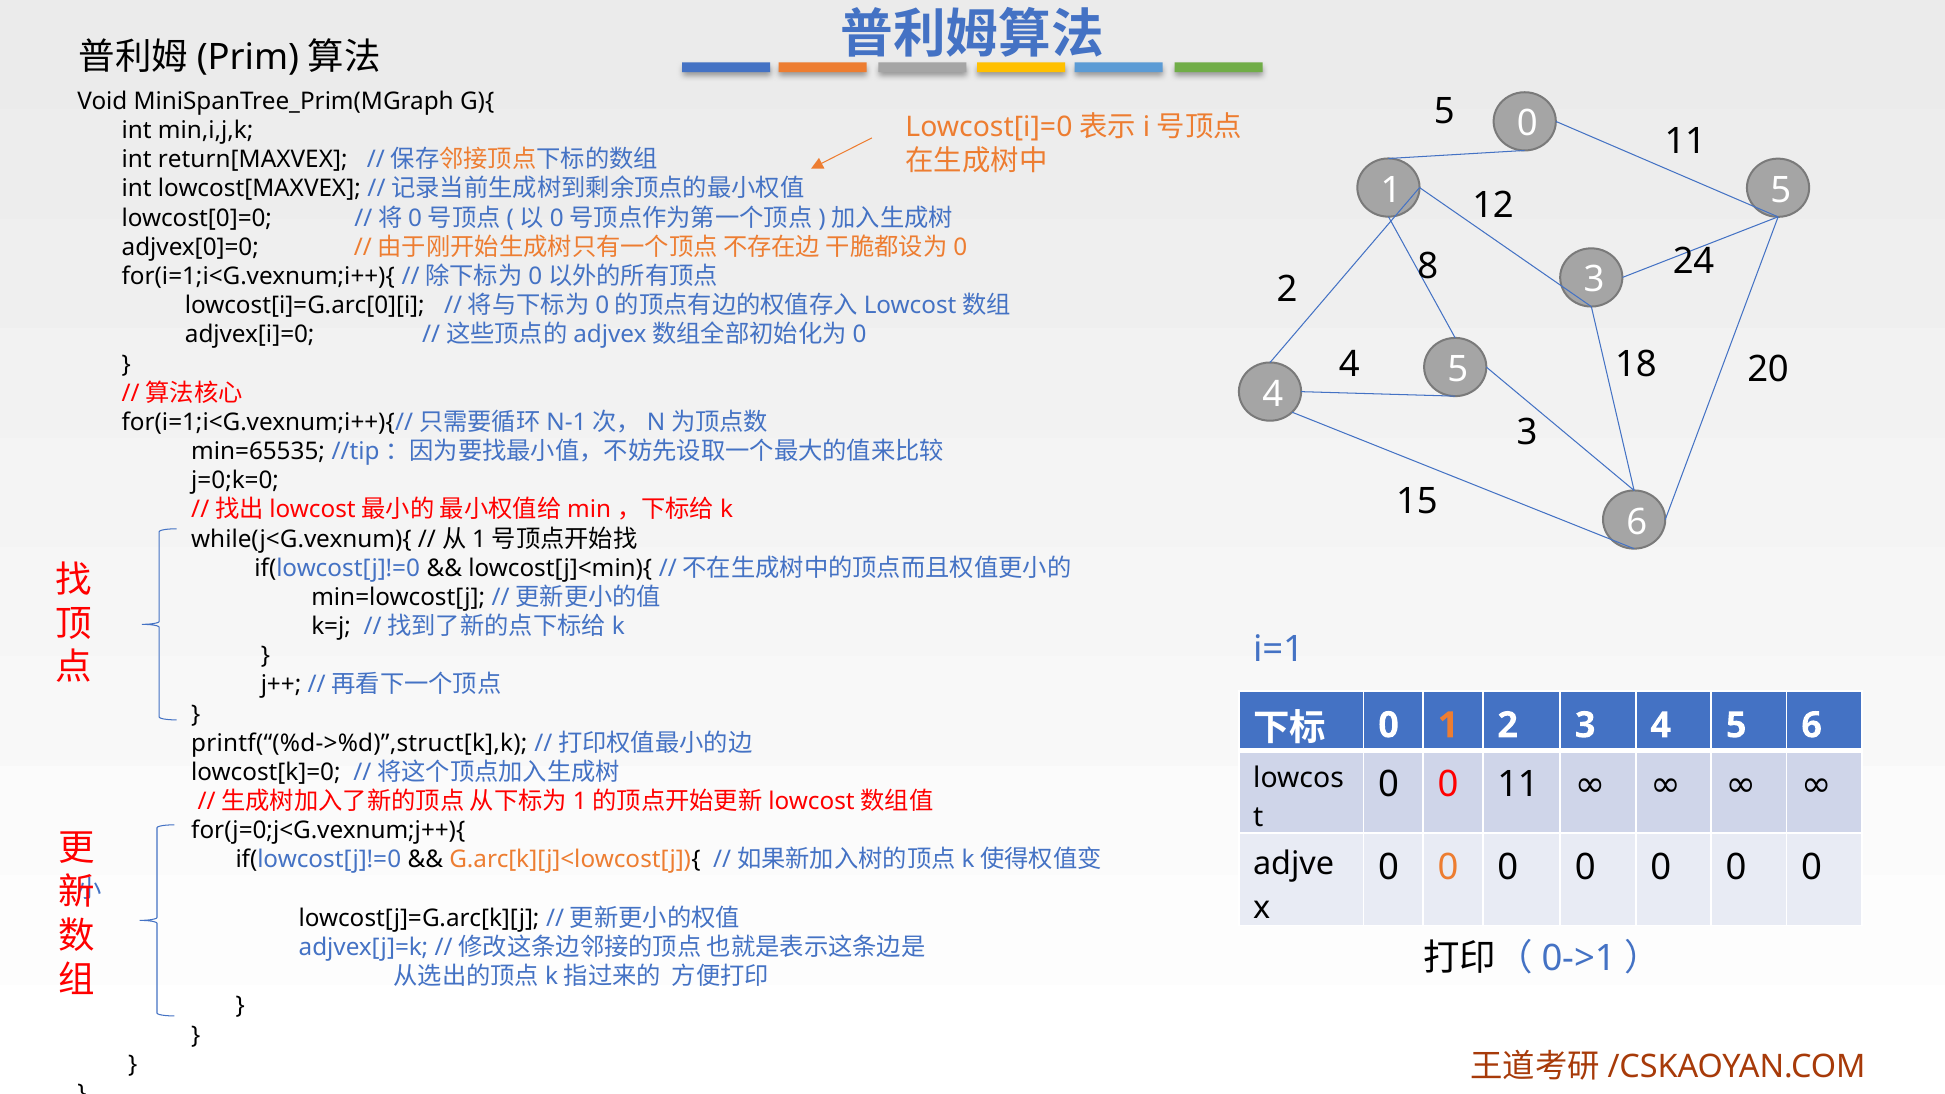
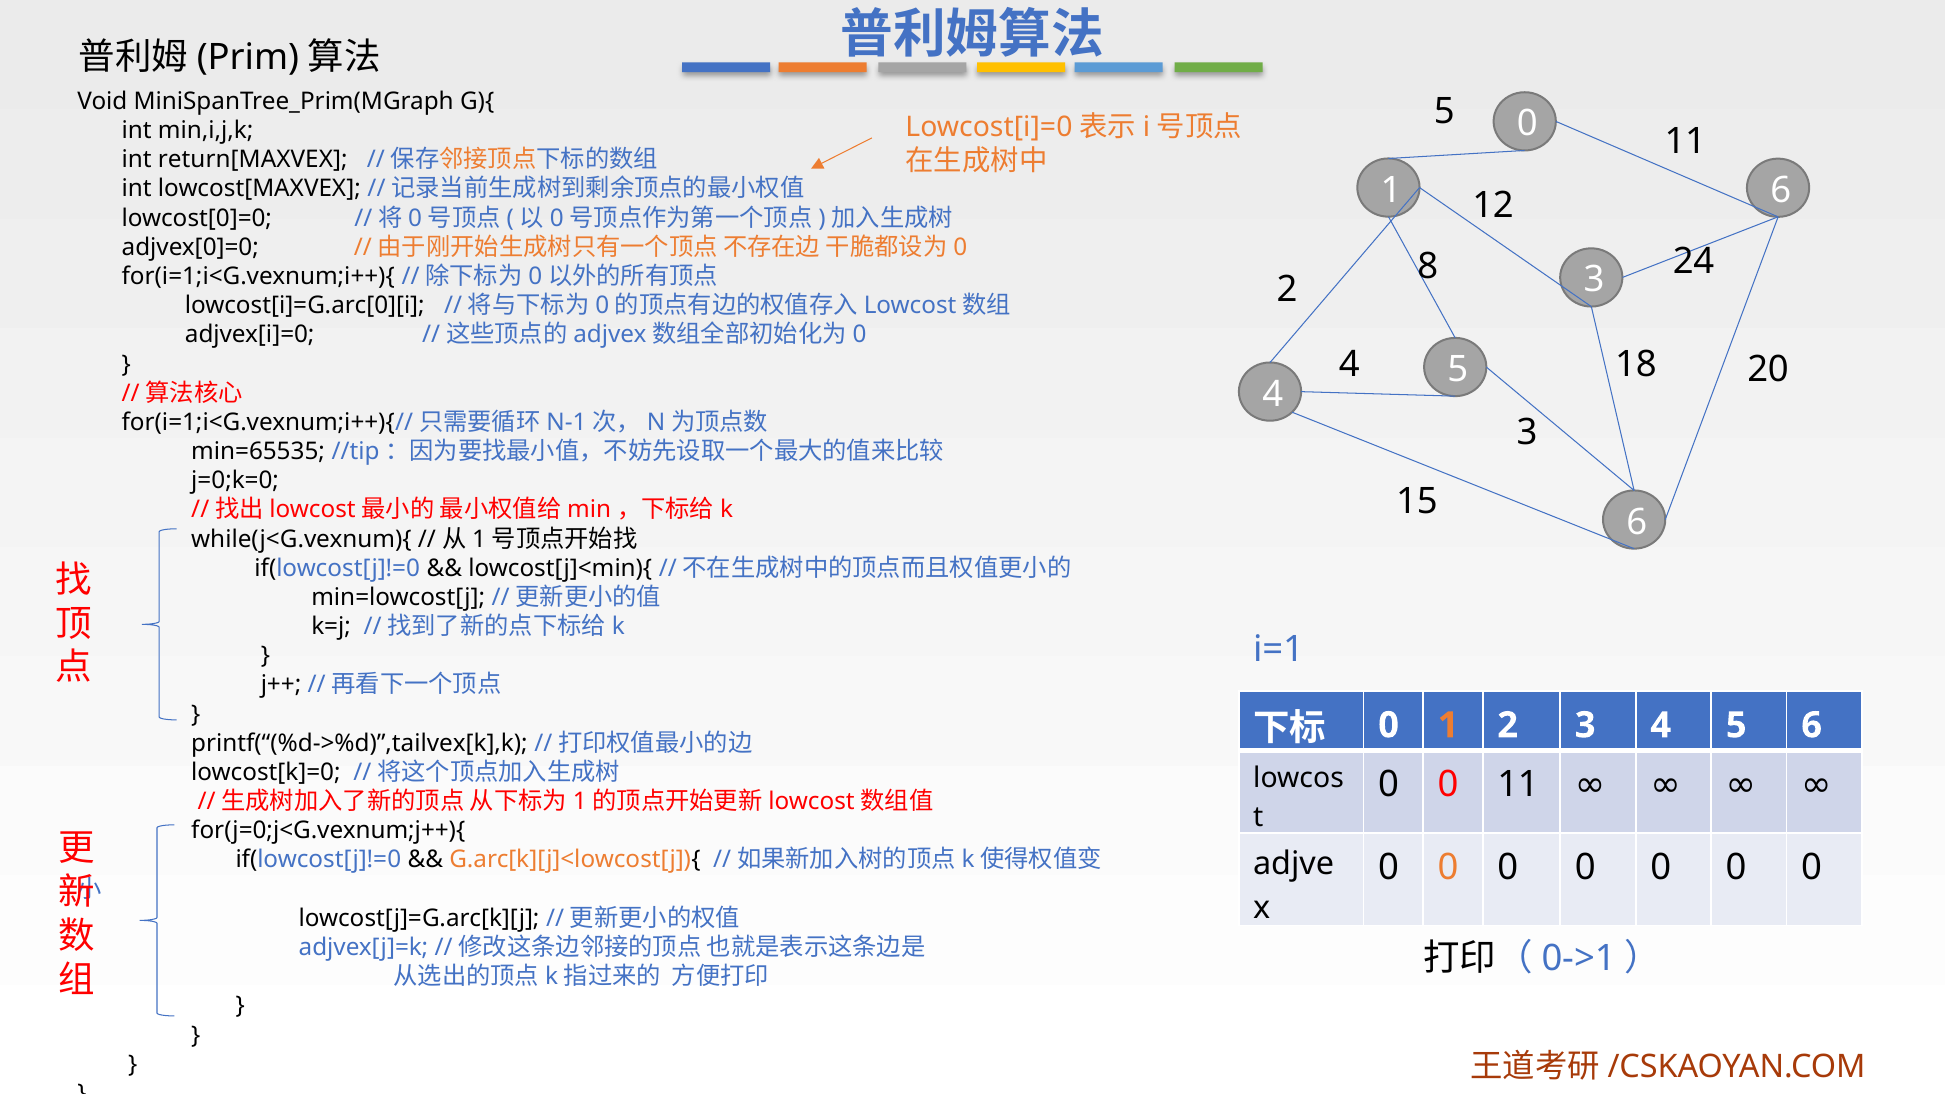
1 5: 5 -> 6
printf(“(%d->%d)”,struct[k],k: printf(“(%d->%d)”,struct[k],k -> printf(“(%d->%d)”,tailvex[k],k
